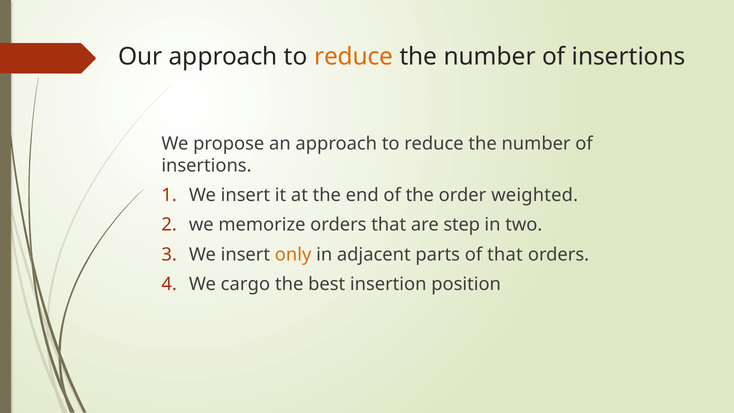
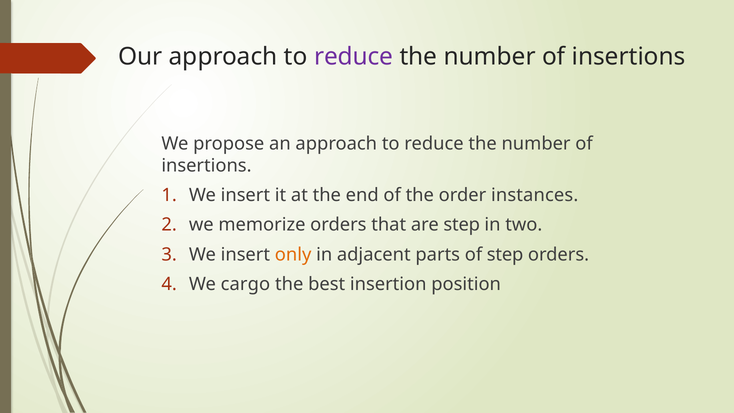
reduce at (354, 57) colour: orange -> purple
weighted: weighted -> instances
of that: that -> step
